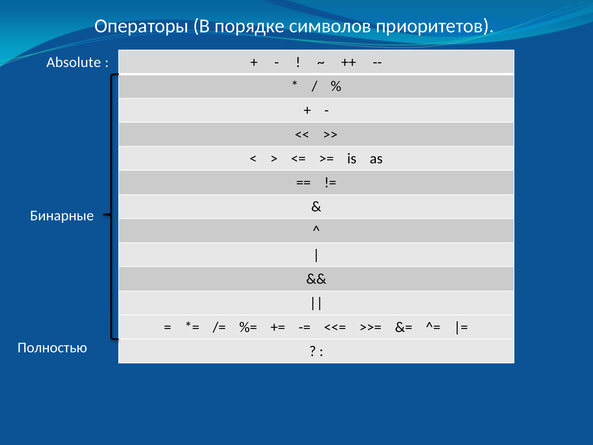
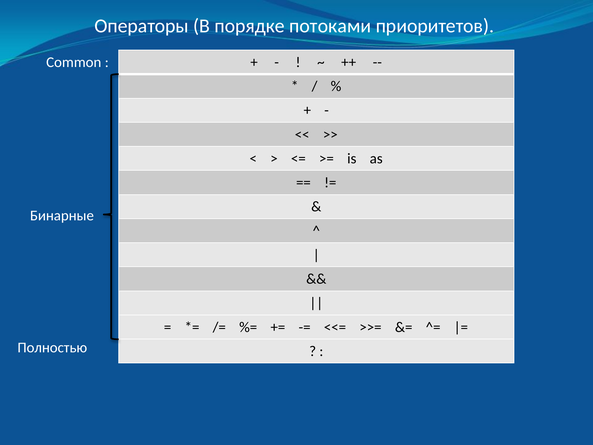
символов: символов -> потоками
Absolute: Absolute -> Common
